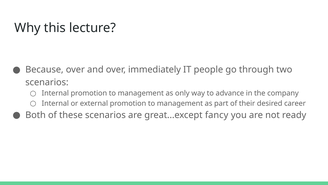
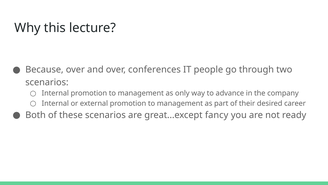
immediately: immediately -> conferences
